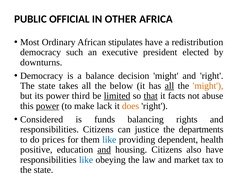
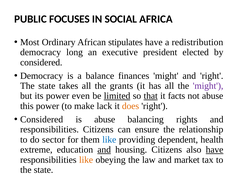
OFFICIAL: OFFICIAL -> FOCUSES
OTHER: OTHER -> SOCIAL
such: such -> long
downturns at (41, 62): downturns -> considered
decision: decision -> finances
below: below -> grants
all at (169, 86) underline: present -> none
might at (208, 86) colour: orange -> purple
third: third -> even
power at (48, 106) underline: present -> none
is funds: funds -> abuse
justice: justice -> ensure
departments: departments -> relationship
prices: prices -> sector
positive: positive -> extreme
have at (215, 150) underline: none -> present
like at (86, 160) colour: blue -> orange
